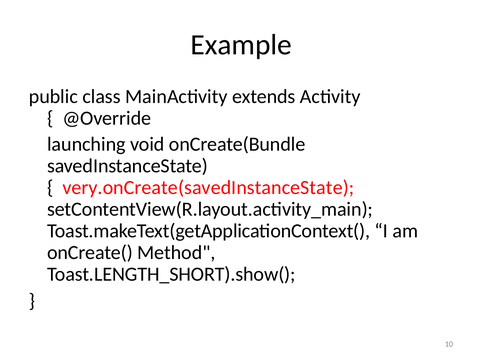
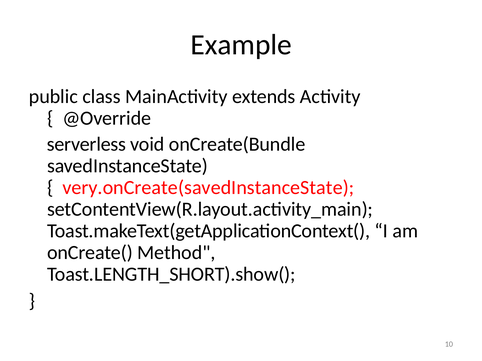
launching: launching -> serverless
